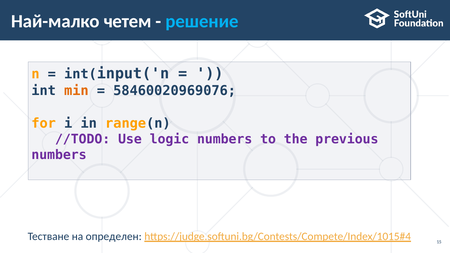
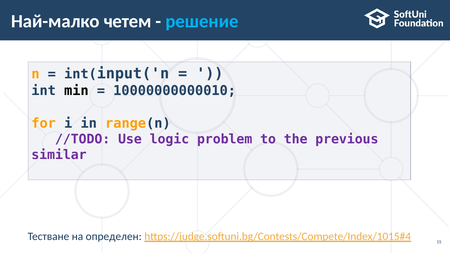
min colour: orange -> black
58460020969076: 58460020969076 -> 10000000000010
logic numbers: numbers -> problem
numbers at (59, 155): numbers -> similar
